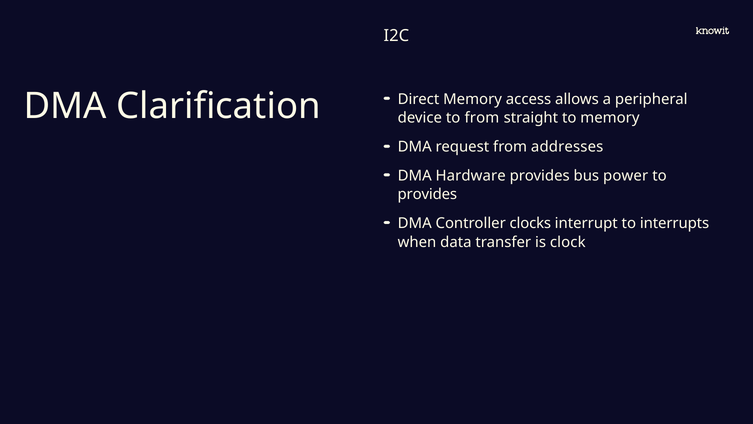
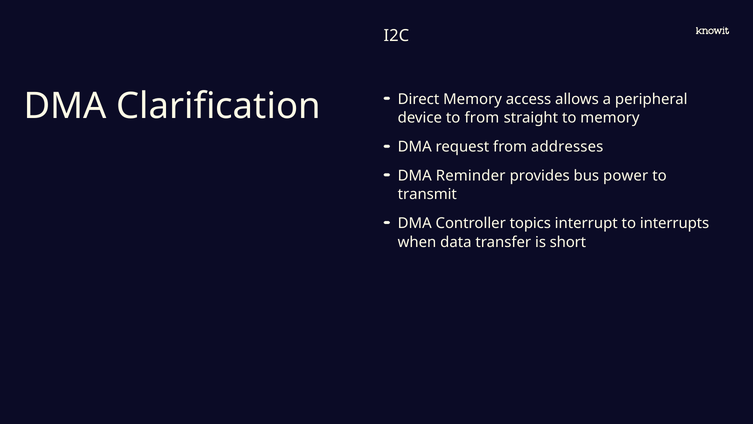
Hardware: Hardware -> Reminder
provides at (427, 194): provides -> transmit
clocks: clocks -> topics
clock: clock -> short
